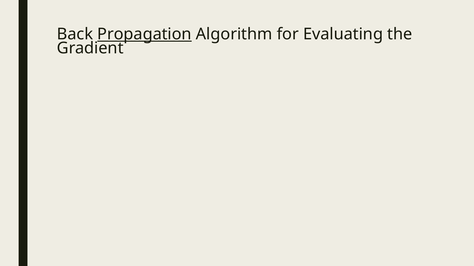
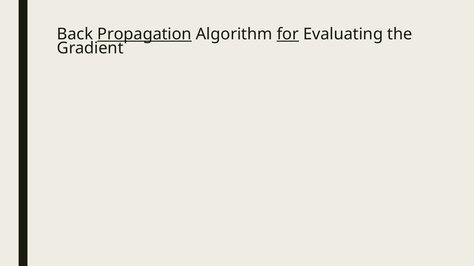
for underline: none -> present
